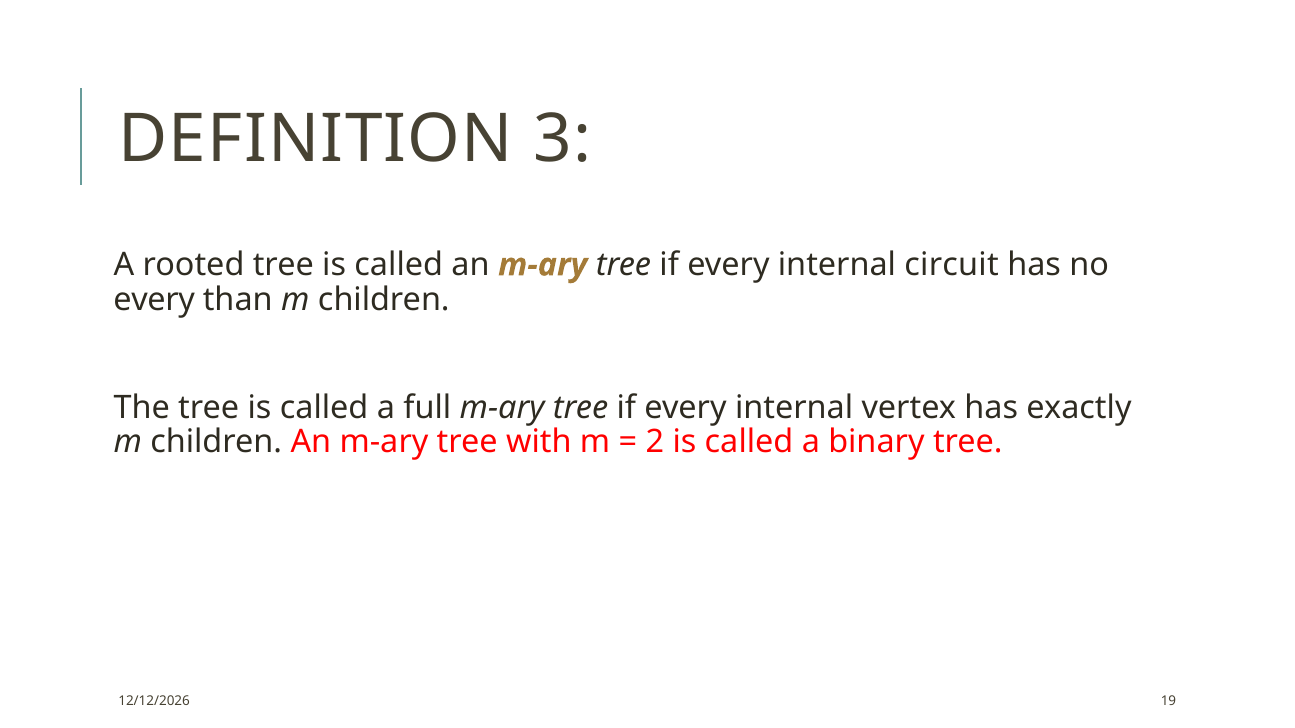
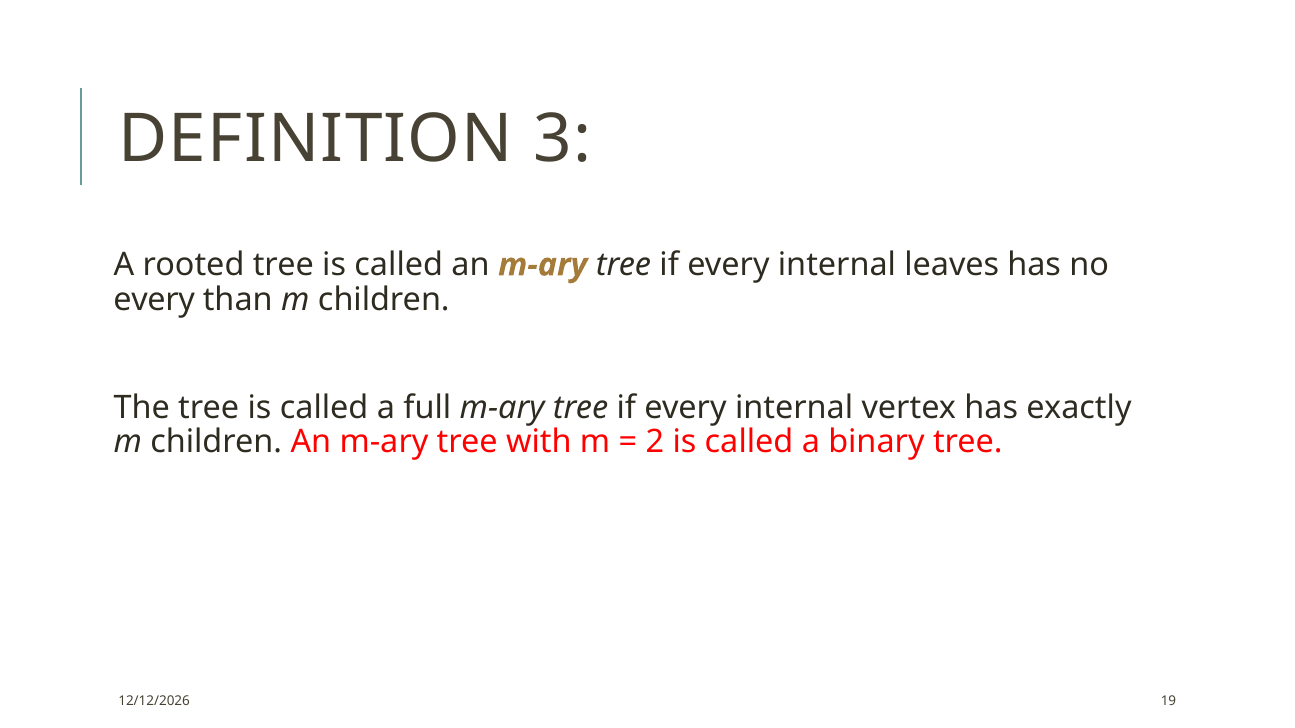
circuit: circuit -> leaves
